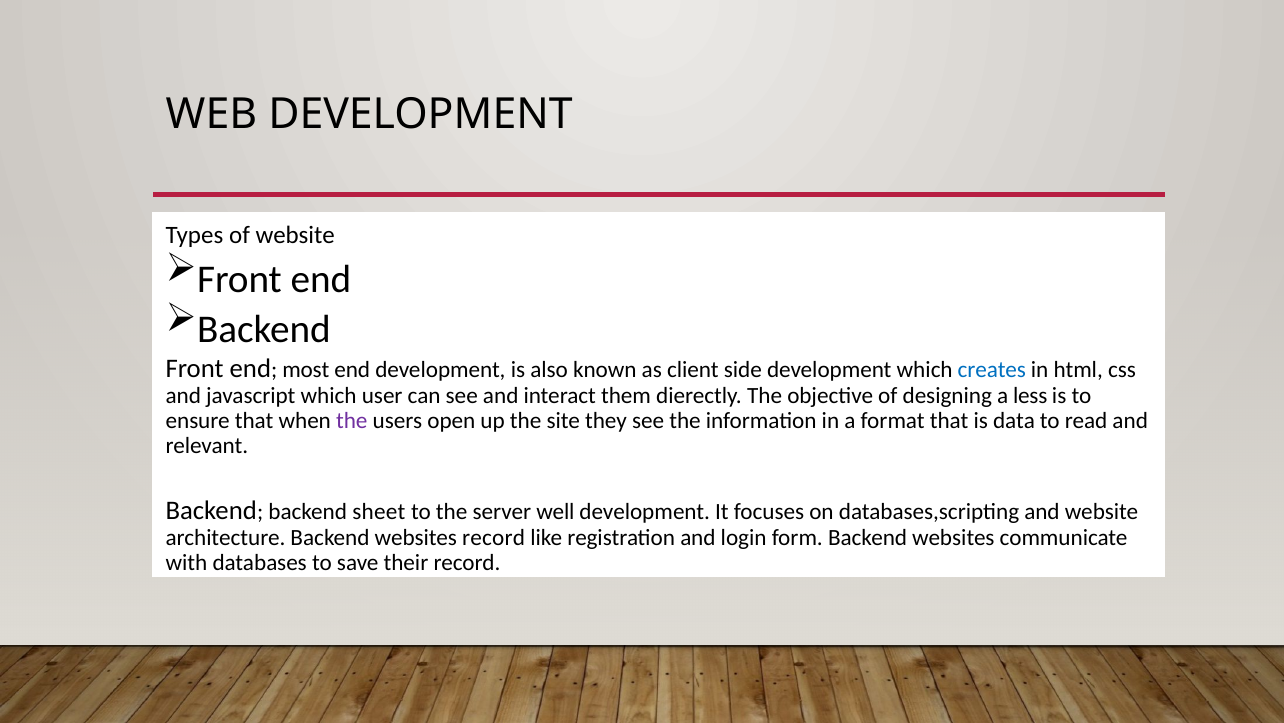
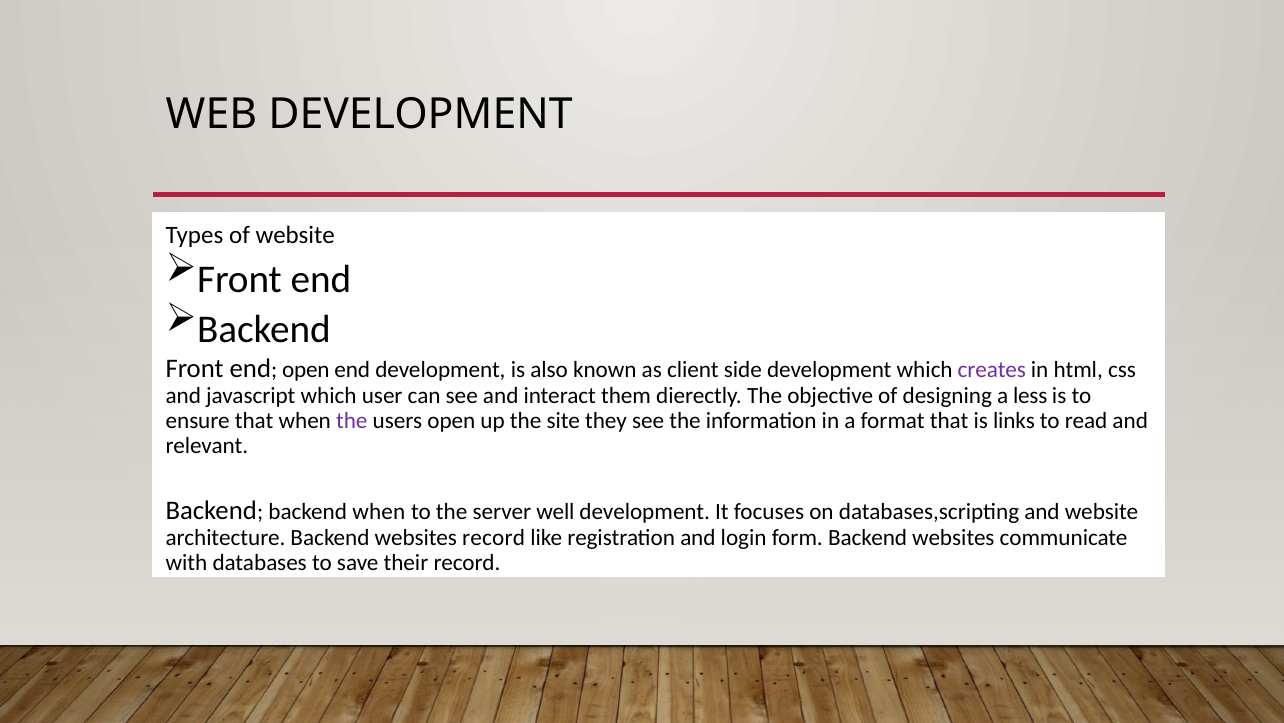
end most: most -> open
creates colour: blue -> purple
data: data -> links
backend sheet: sheet -> when
